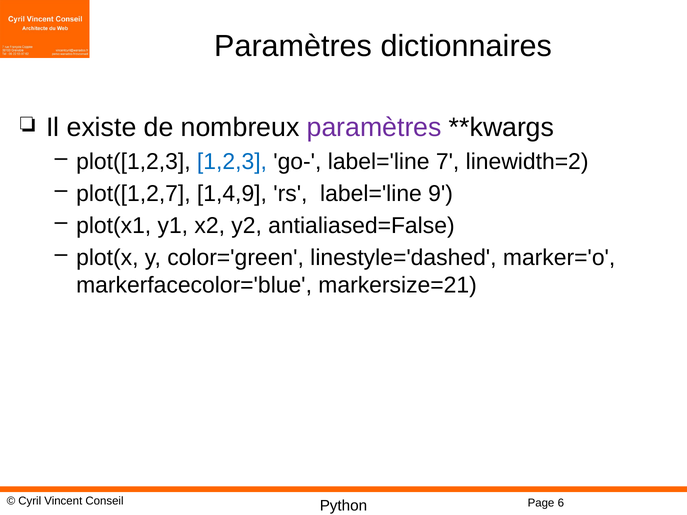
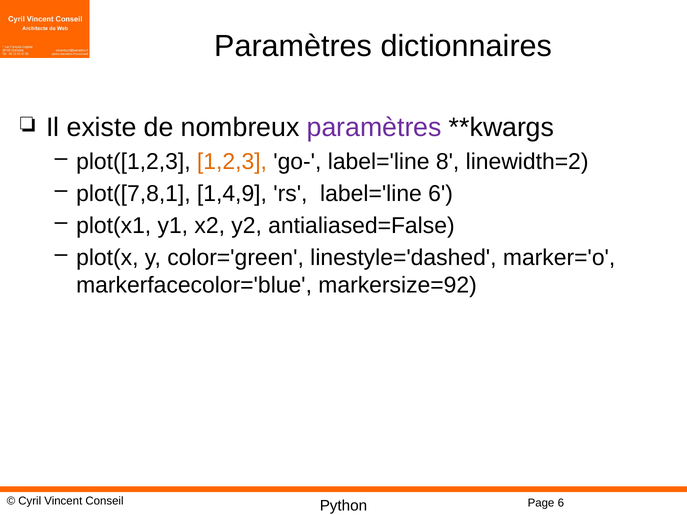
1,2,3 colour: blue -> orange
7: 7 -> 8
plot([1,2,7: plot([1,2,7 -> plot([7,8,1
label='line 9: 9 -> 6
markersize=21: markersize=21 -> markersize=92
